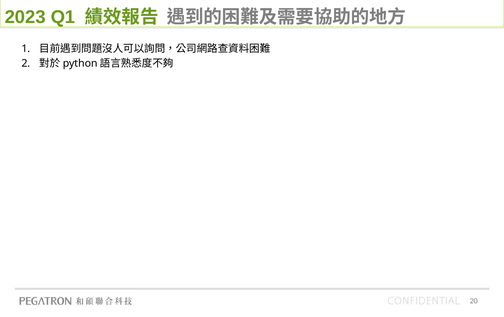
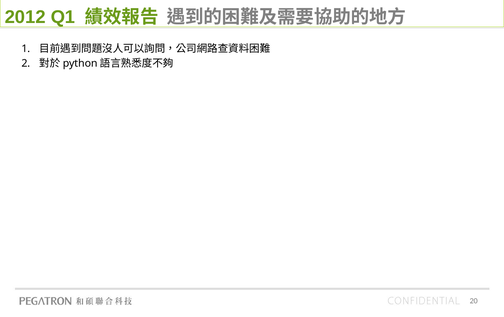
2023: 2023 -> 2012
